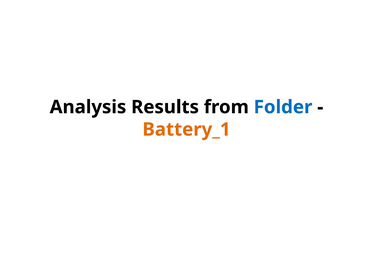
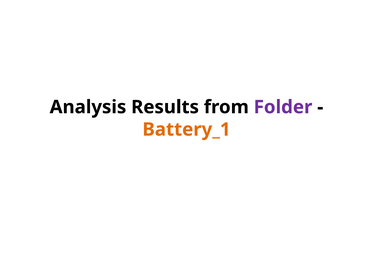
Folder colour: blue -> purple
